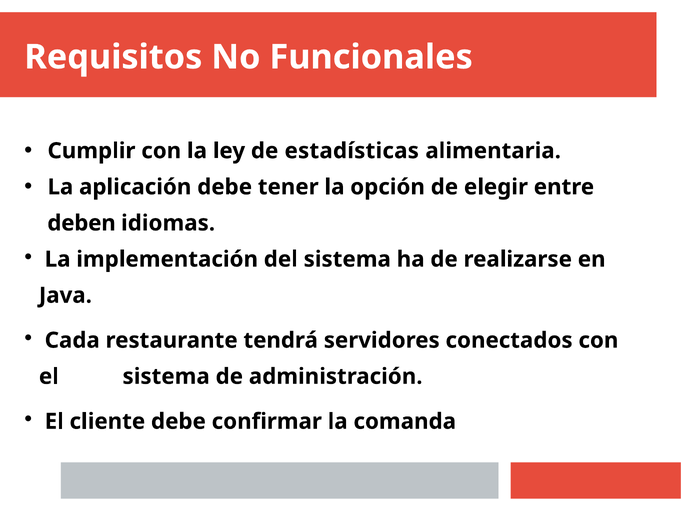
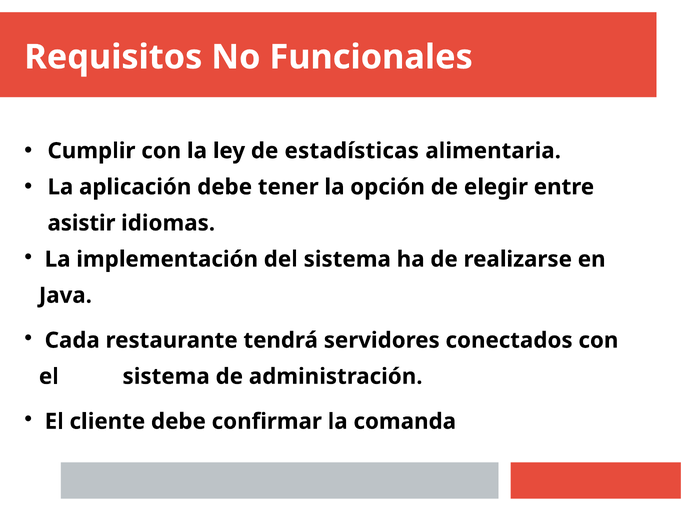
deben: deben -> asistir
